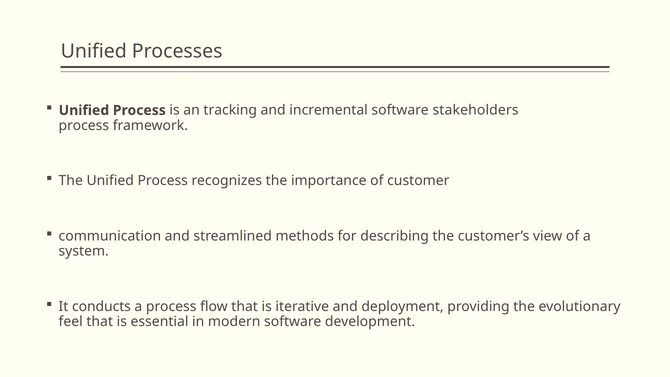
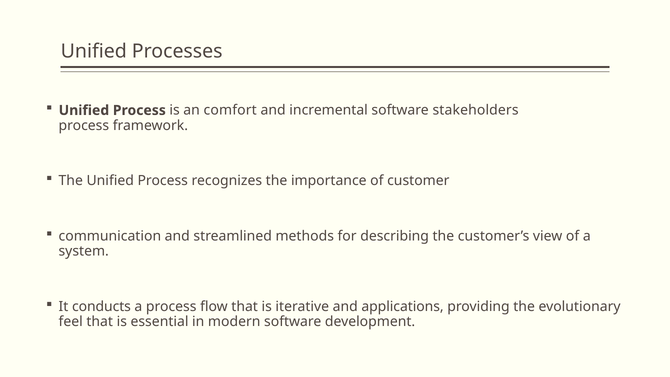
tracking: tracking -> comfort
deployment: deployment -> applications
